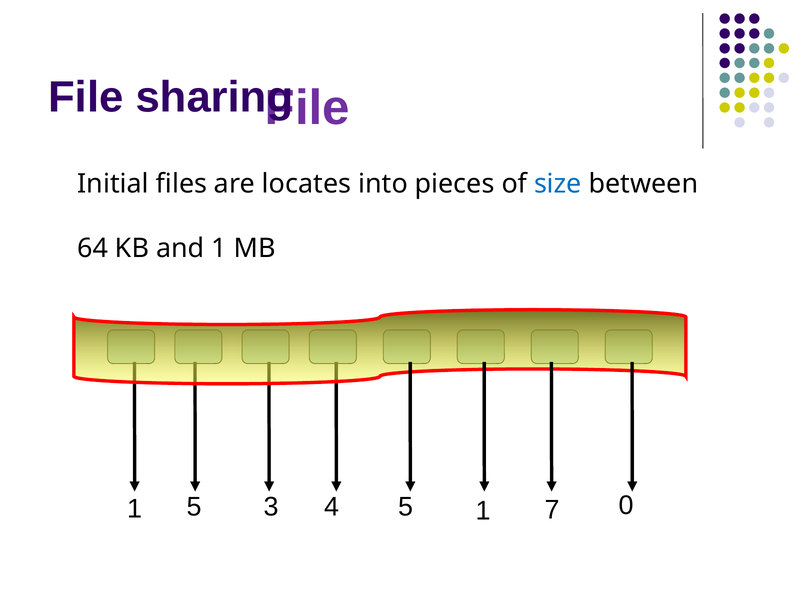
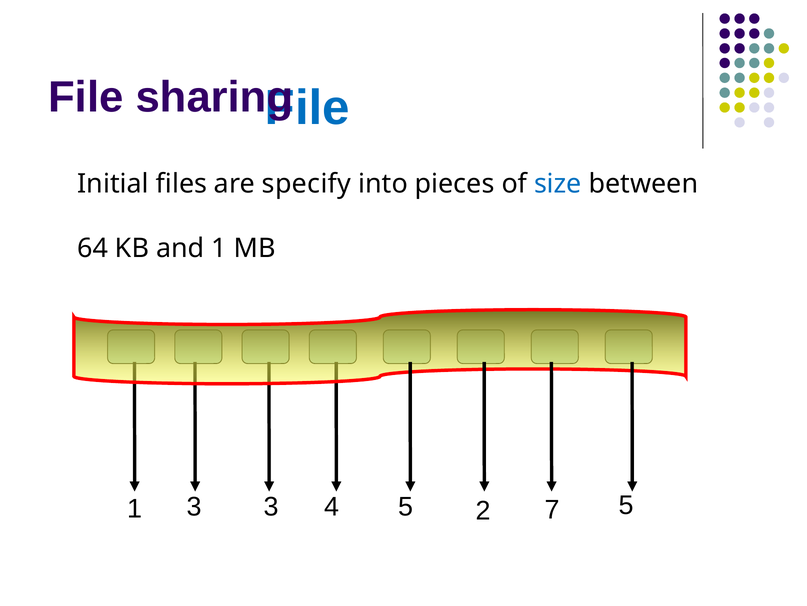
File at (307, 108) colour: purple -> blue
locates: locates -> specify
1 5: 5 -> 3
5 1: 1 -> 2
7 0: 0 -> 5
